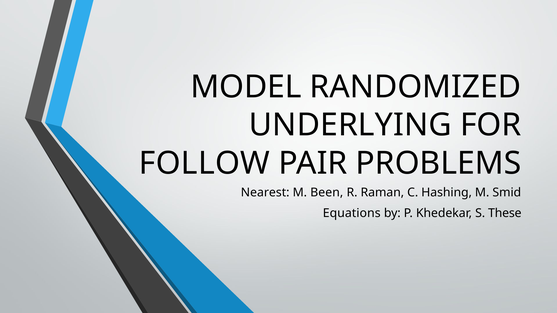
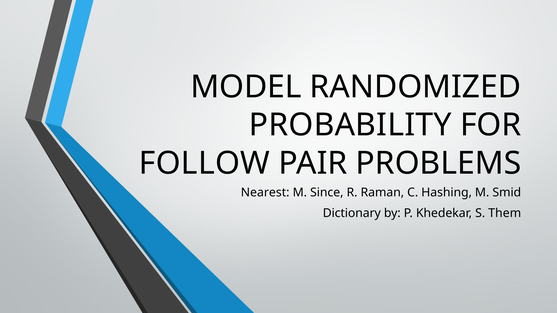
UNDERLYING: UNDERLYING -> PROBABILITY
Been: Been -> Since
Equations: Equations -> Dictionary
These: These -> Them
